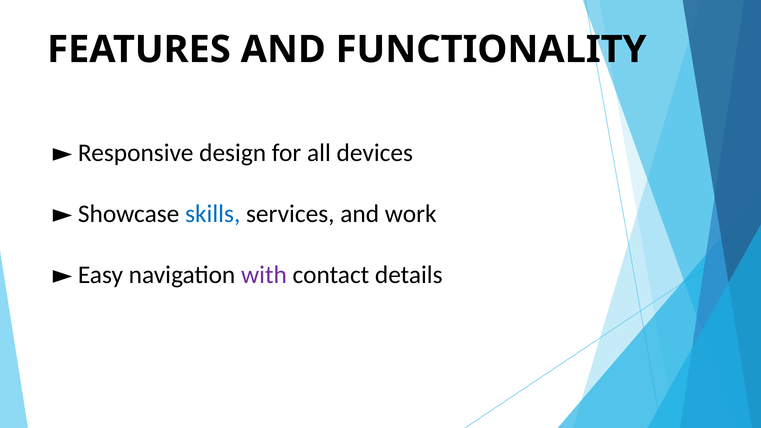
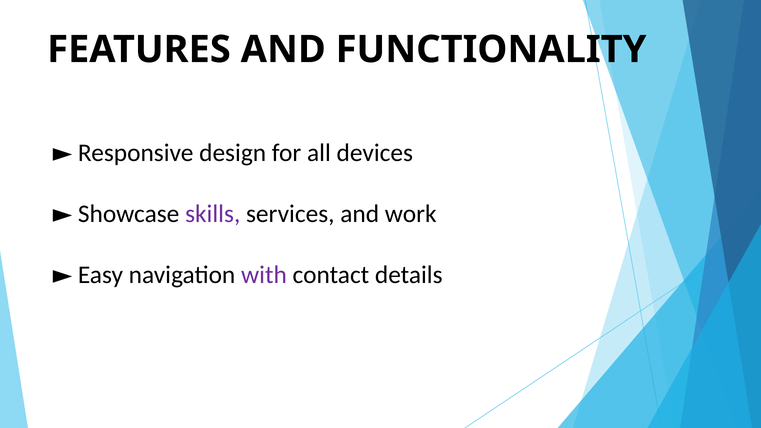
skills colour: blue -> purple
